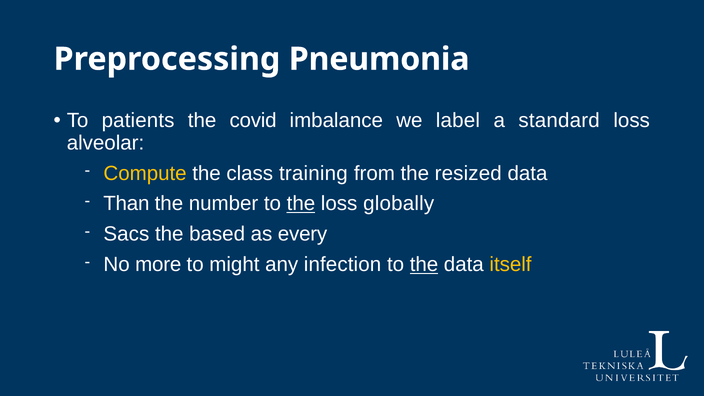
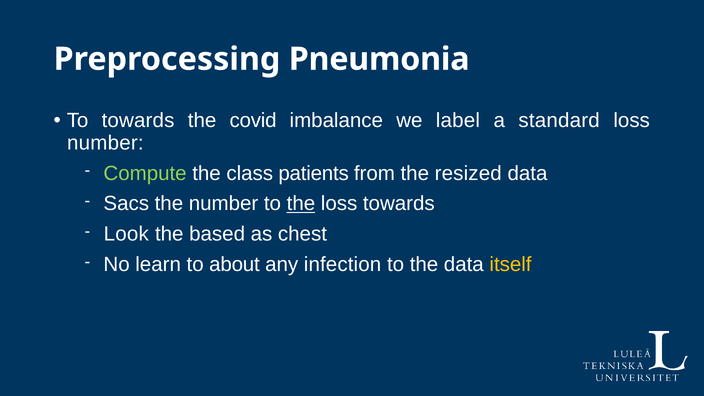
To patients: patients -> towards
alveolar at (106, 143): alveolar -> number
Compute colour: yellow -> light green
training: training -> patients
Than: Than -> Sacs
loss globally: globally -> towards
Sacs: Sacs -> Look
every: every -> chest
more: more -> learn
might: might -> about
the at (424, 265) underline: present -> none
